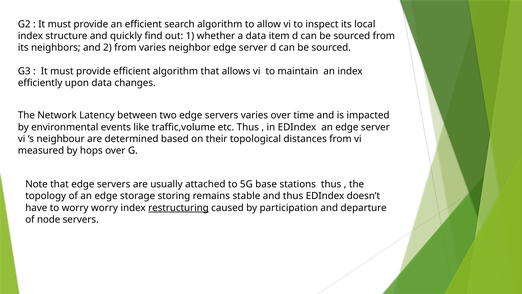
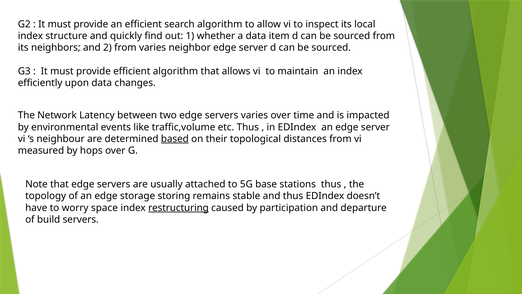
based underline: none -> present
worry worry: worry -> space
node: node -> build
